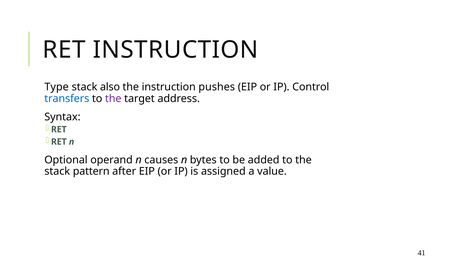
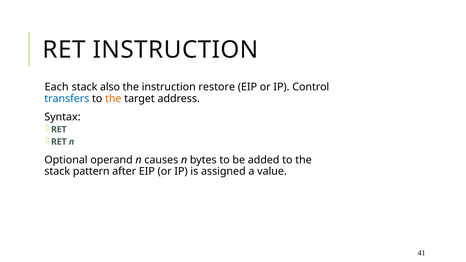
Type: Type -> Each
pushes: pushes -> restore
the at (113, 99) colour: purple -> orange
